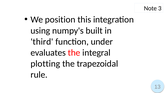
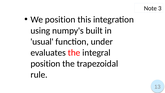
third: third -> usual
plotting at (45, 64): plotting -> position
